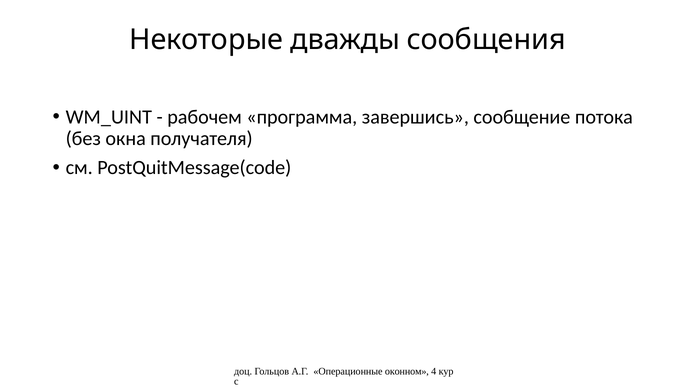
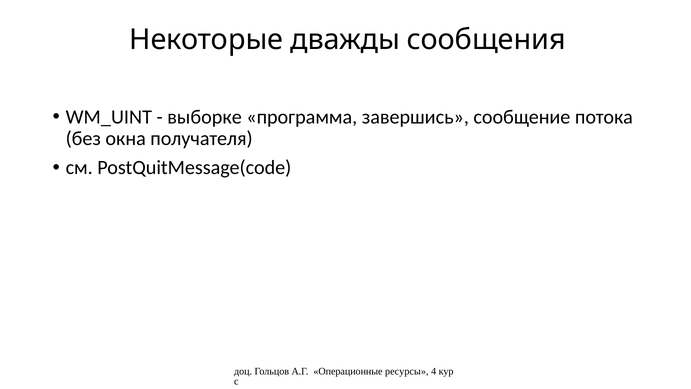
рабочем: рабочем -> выборке
оконном: оконном -> ресурсы
